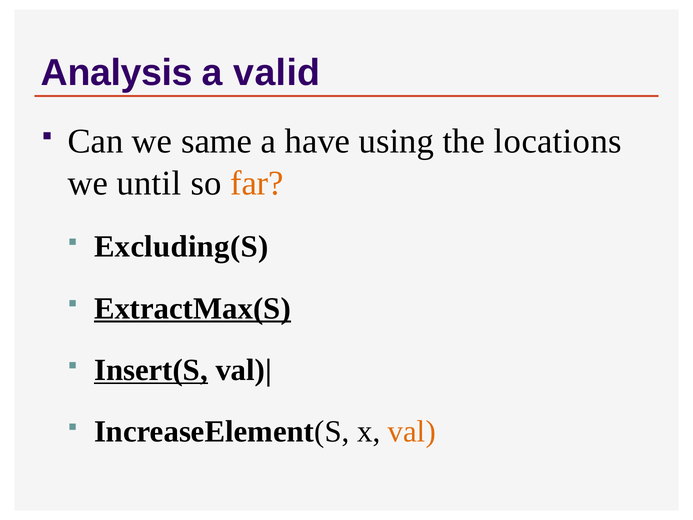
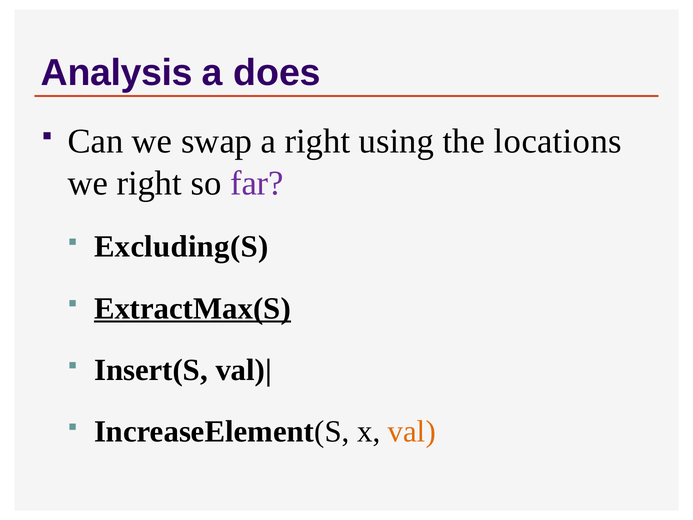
valid: valid -> does
same: same -> swap
a have: have -> right
we until: until -> right
far colour: orange -> purple
Insert(S underline: present -> none
